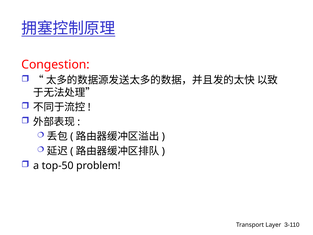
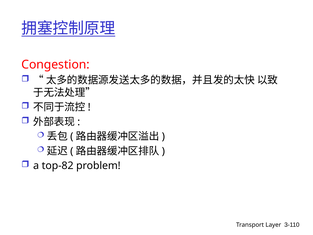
top-50: top-50 -> top-82
